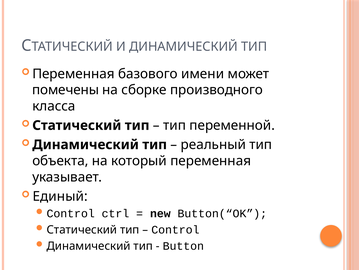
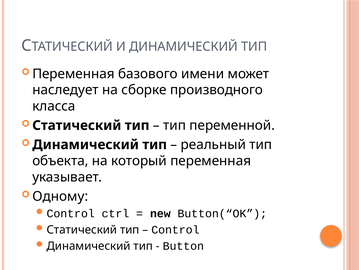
помечены: помечены -> наследует
Единый: Единый -> Одному
